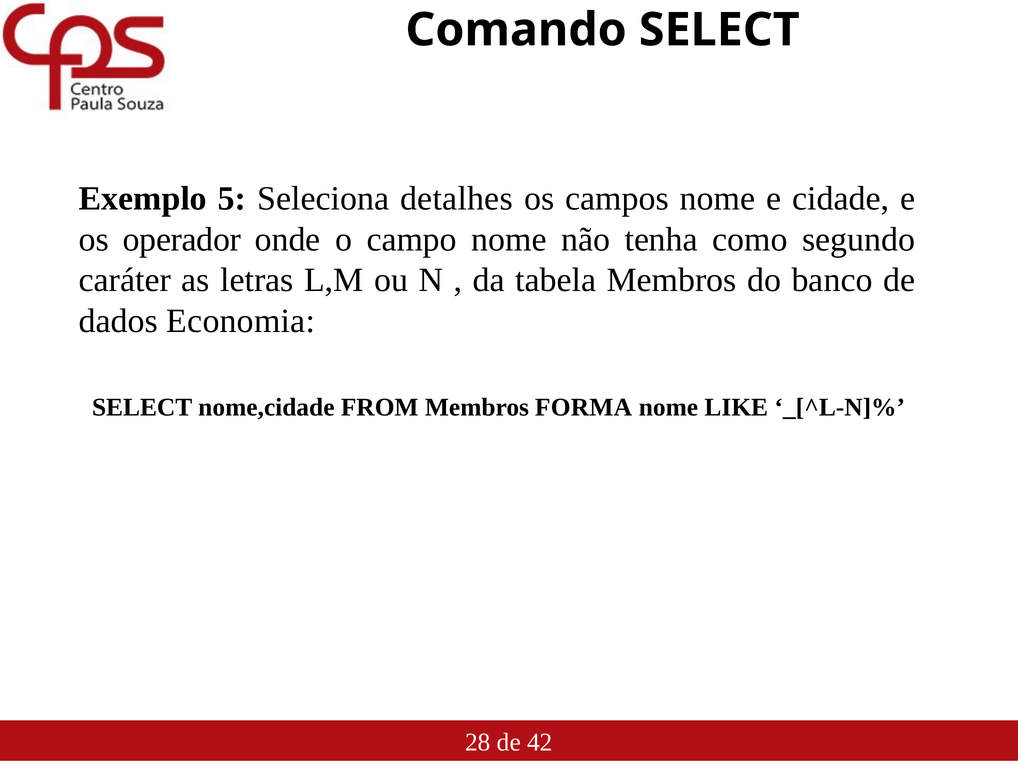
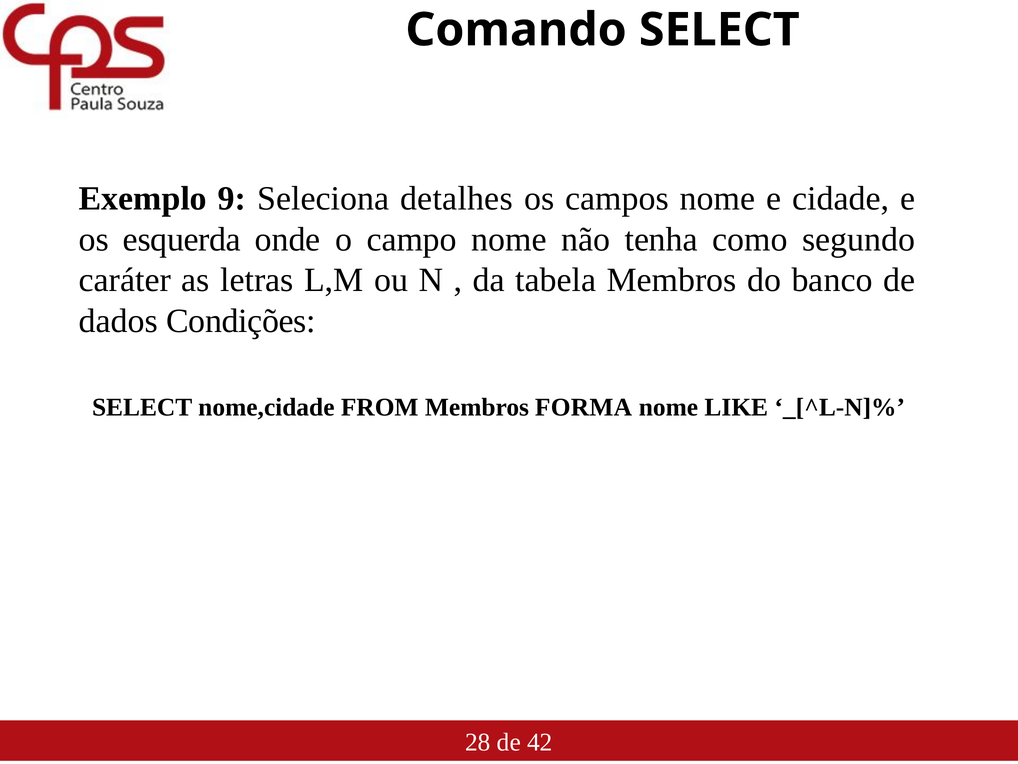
5: 5 -> 9
operador: operador -> esquerda
Economia: Economia -> Condições
